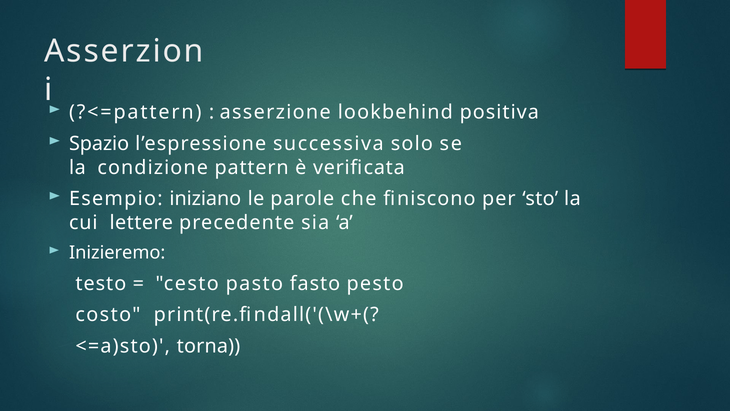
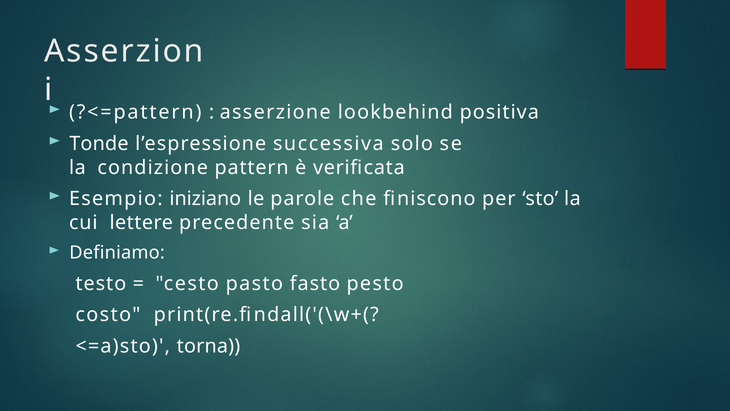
Spazio: Spazio -> Tonde
Inizieremo: Inizieremo -> Definiamo
